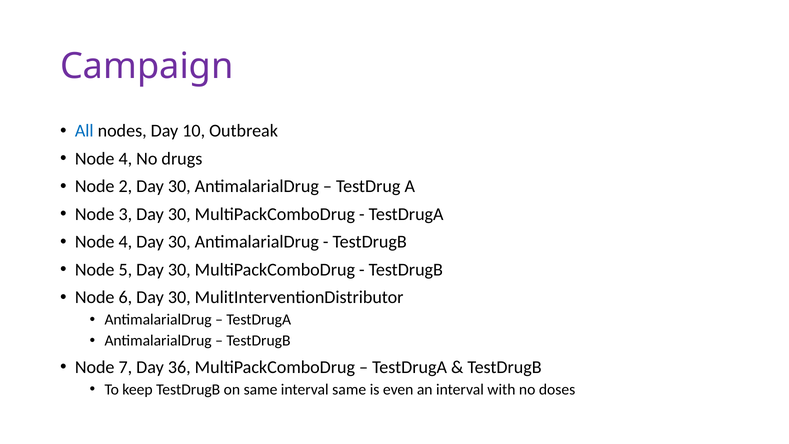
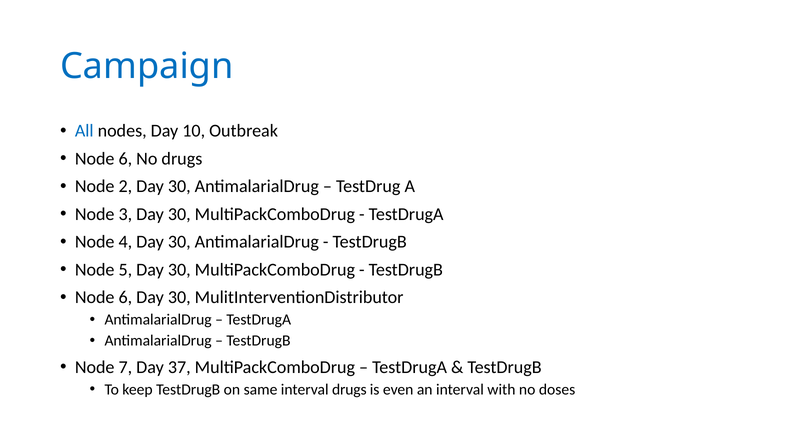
Campaign colour: purple -> blue
4 at (125, 158): 4 -> 6
36: 36 -> 37
interval same: same -> drugs
